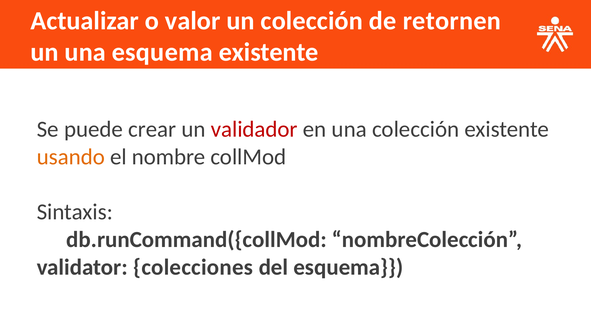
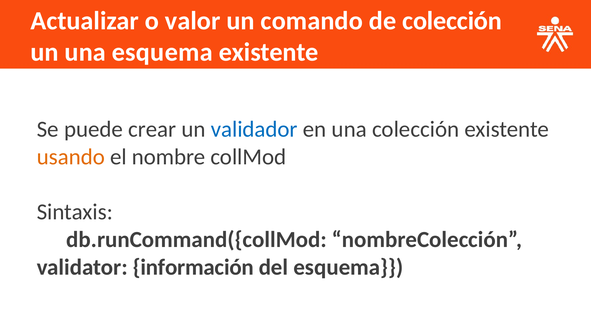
un colección: colección -> comando
de retornen: retornen -> colección
validador colour: red -> blue
colecciones: colecciones -> información
